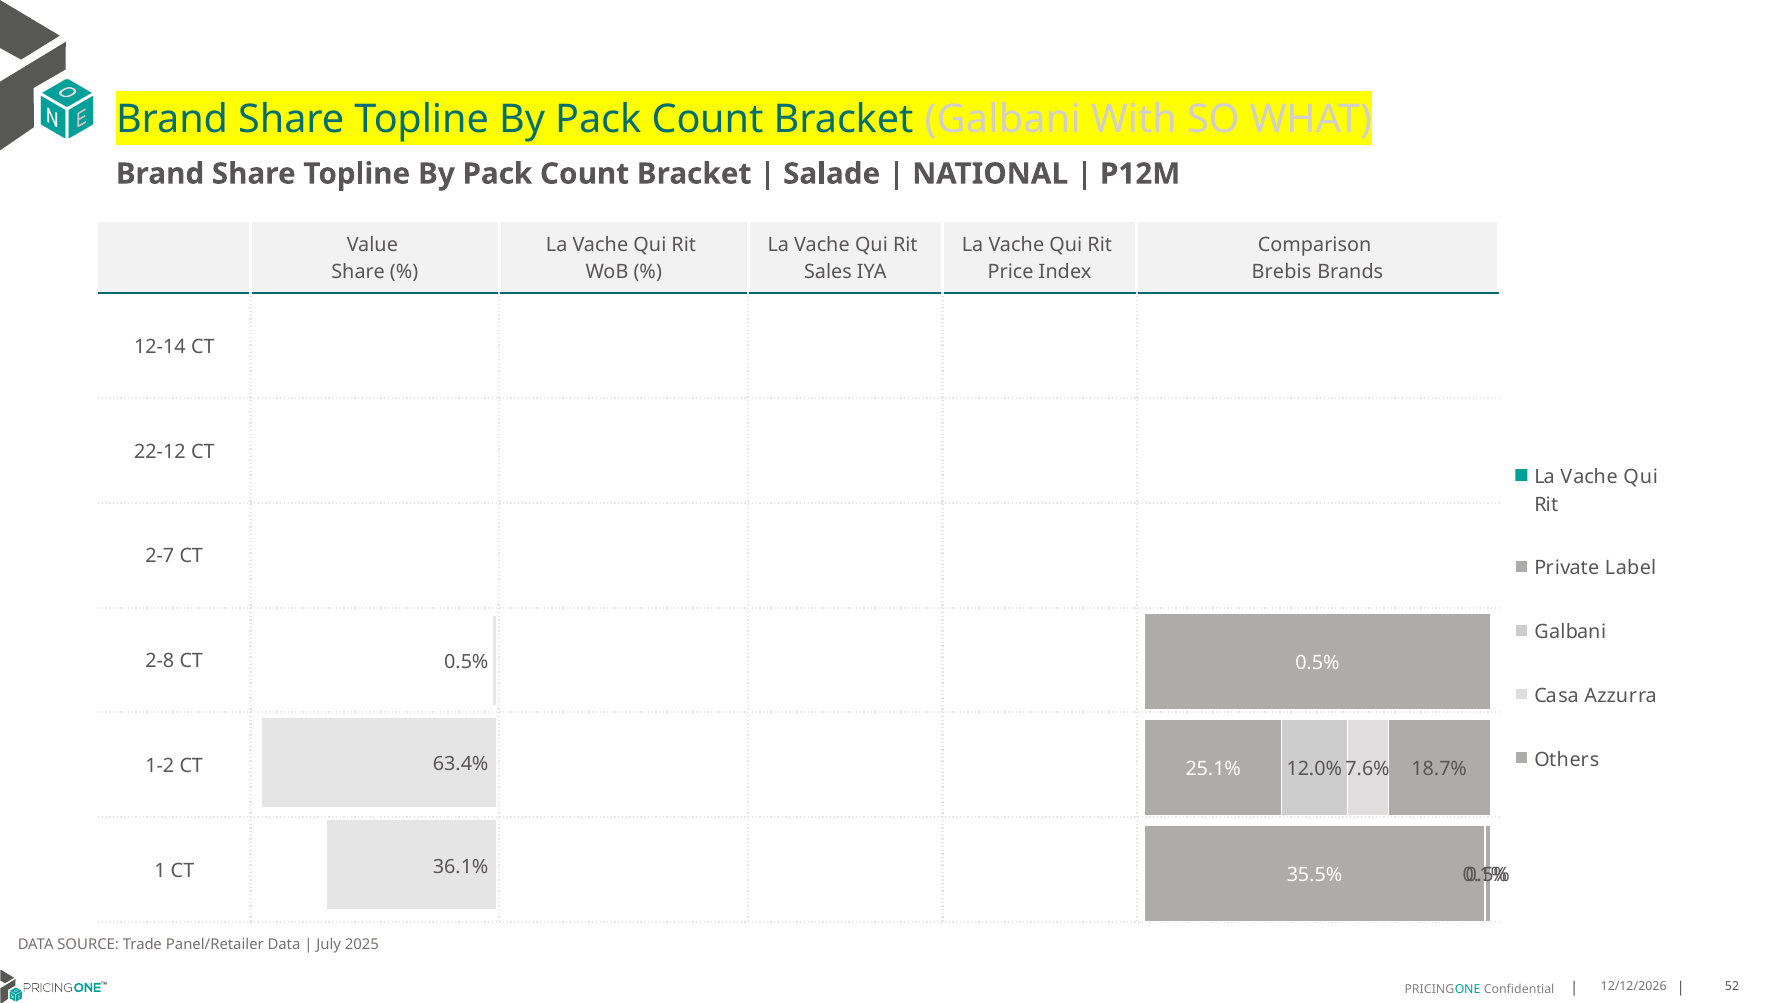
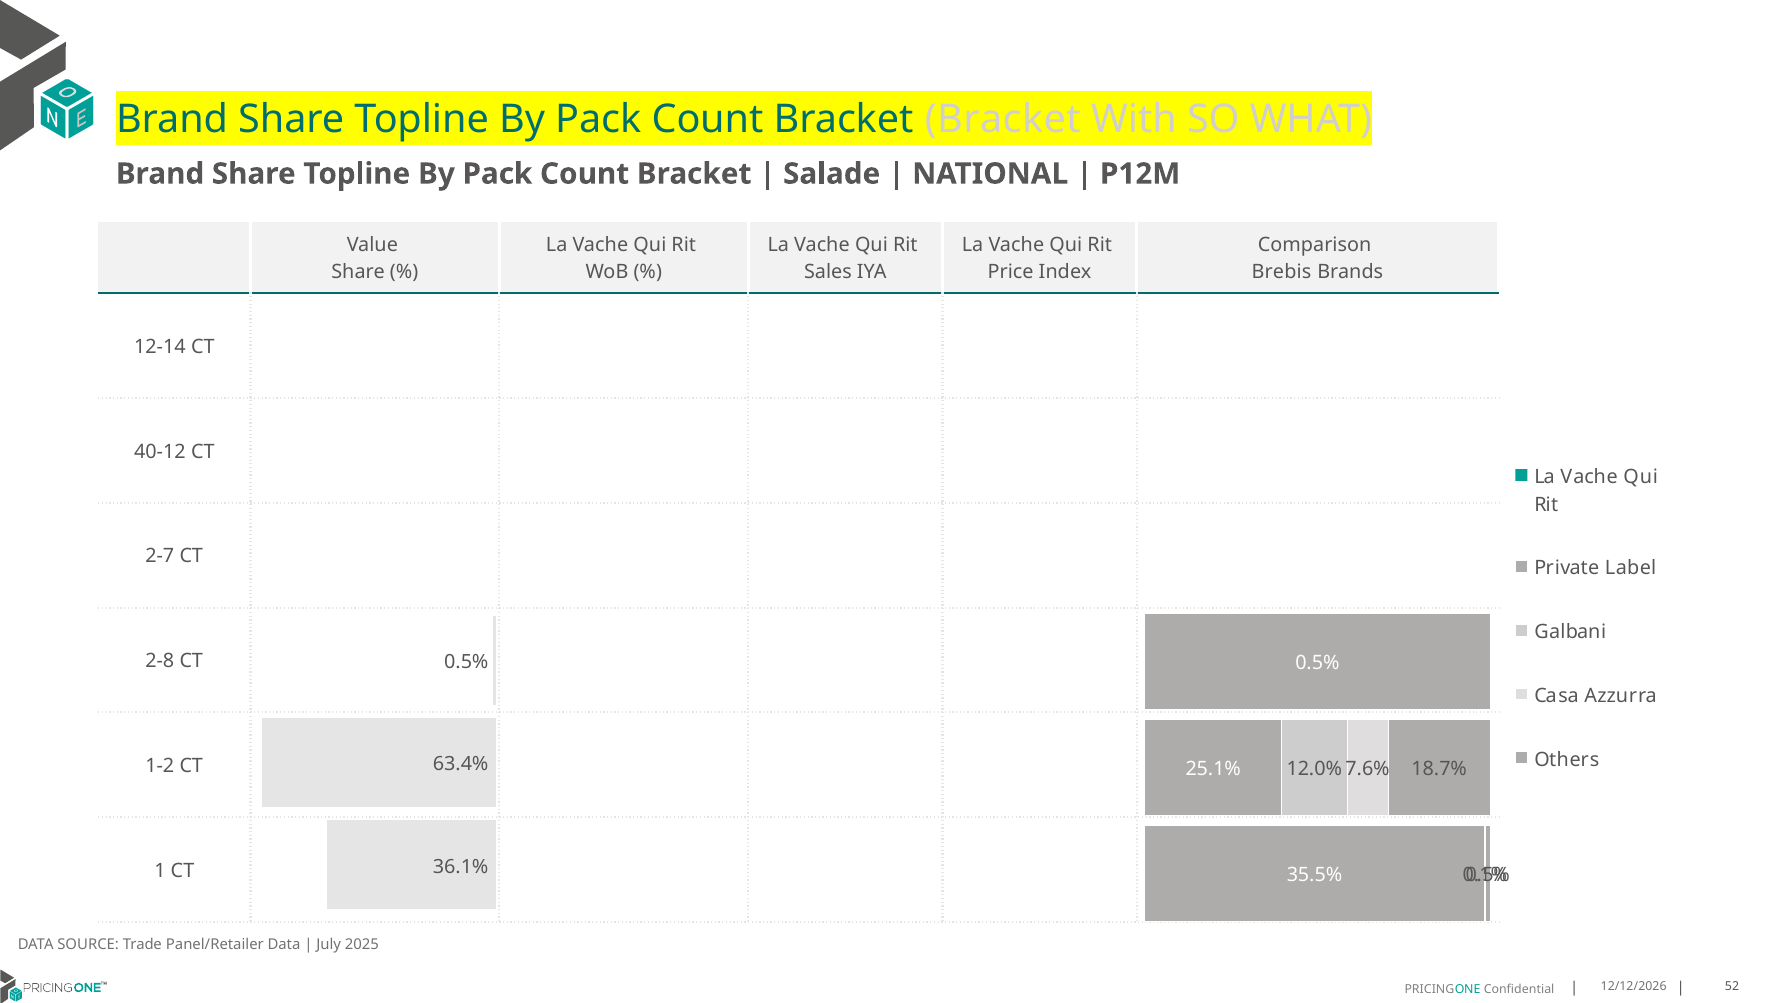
Bracket Galbani: Galbani -> Bracket
22-12: 22-12 -> 40-12
